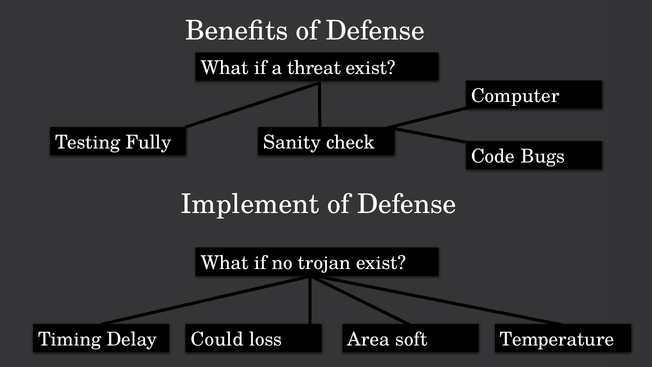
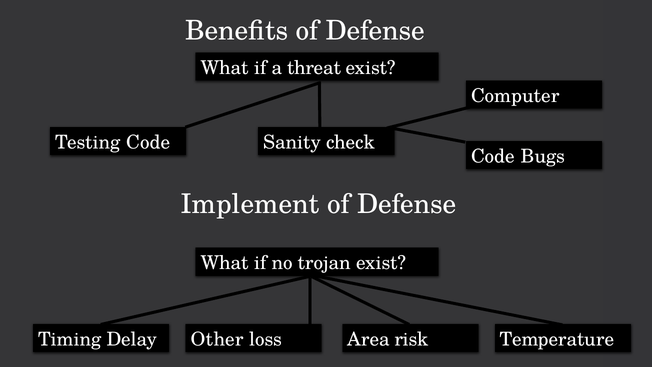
Testing Fully: Fully -> Code
Could: Could -> Other
soft: soft -> risk
